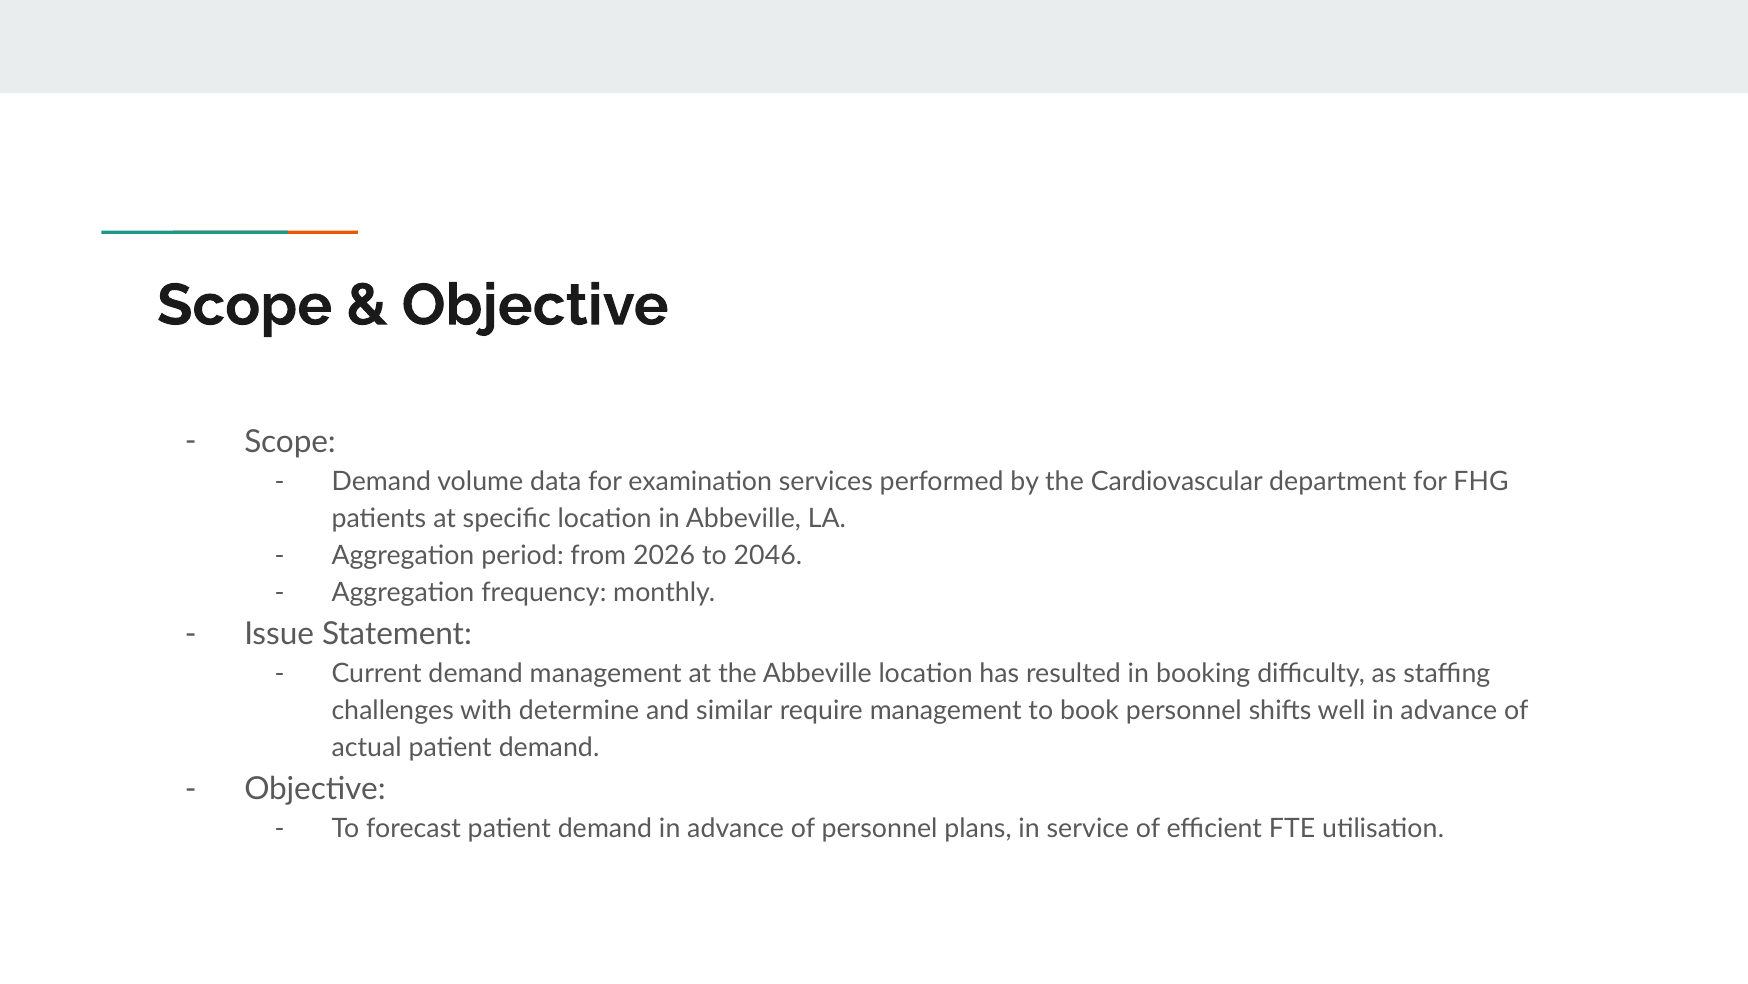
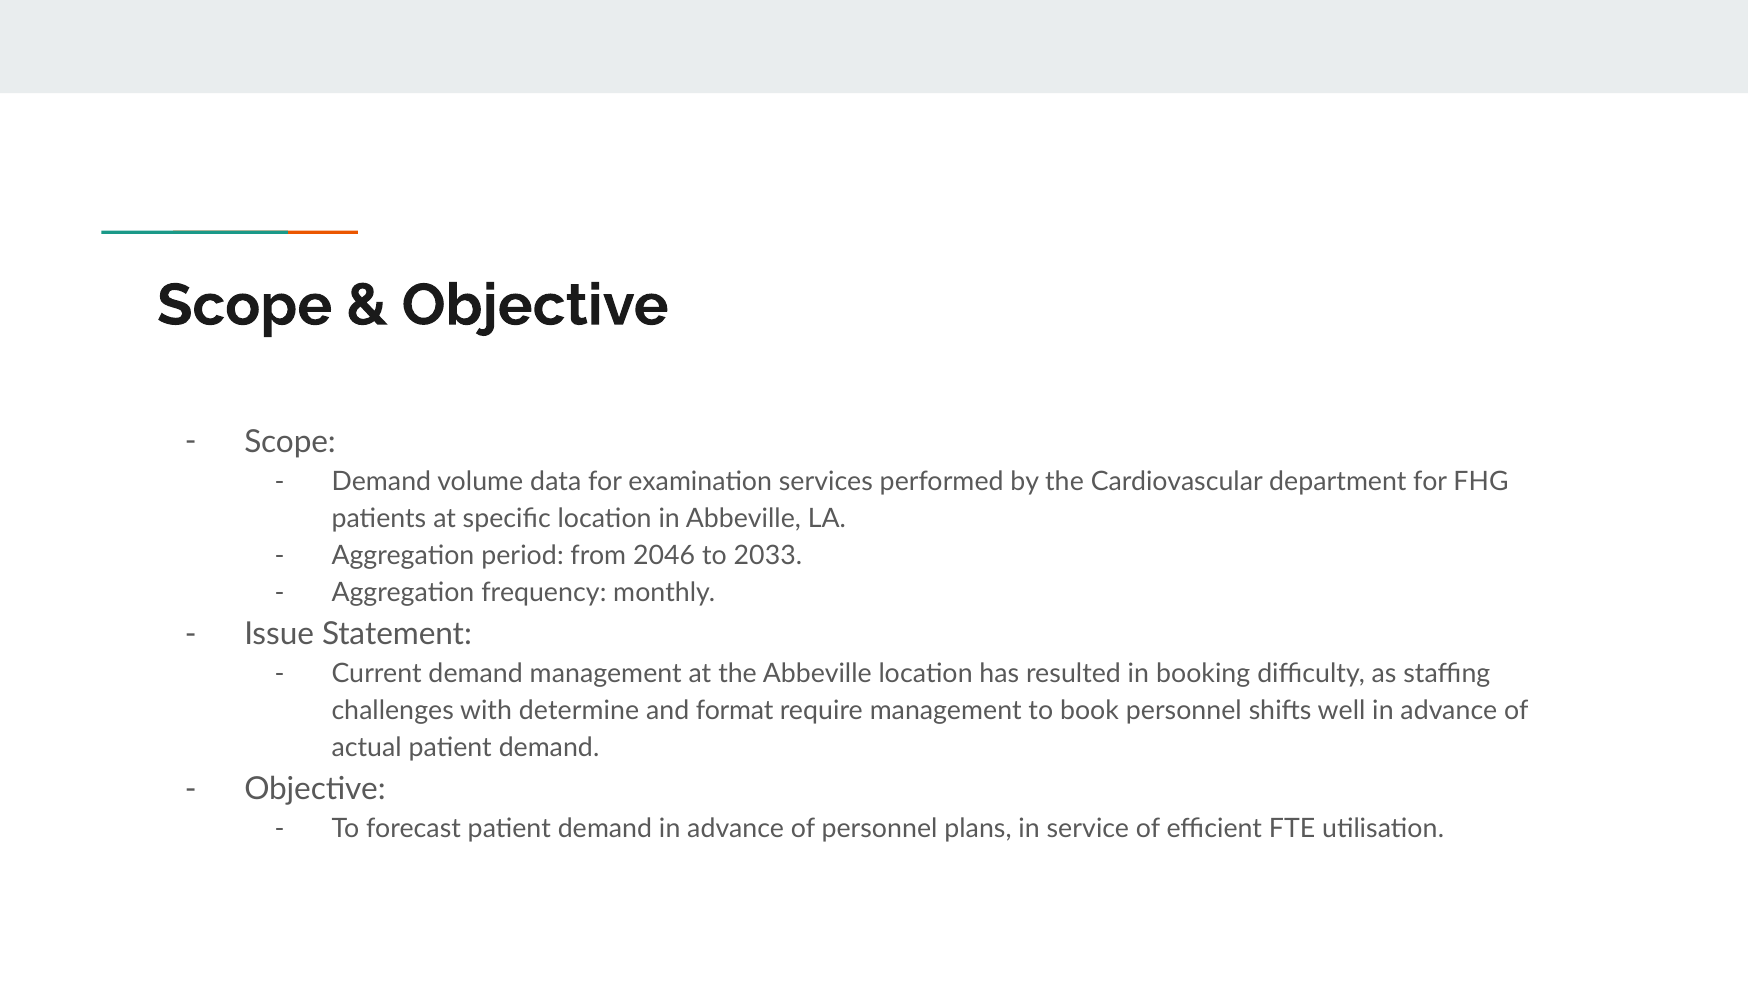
2026: 2026 -> 2046
2046: 2046 -> 2033
similar: similar -> format
